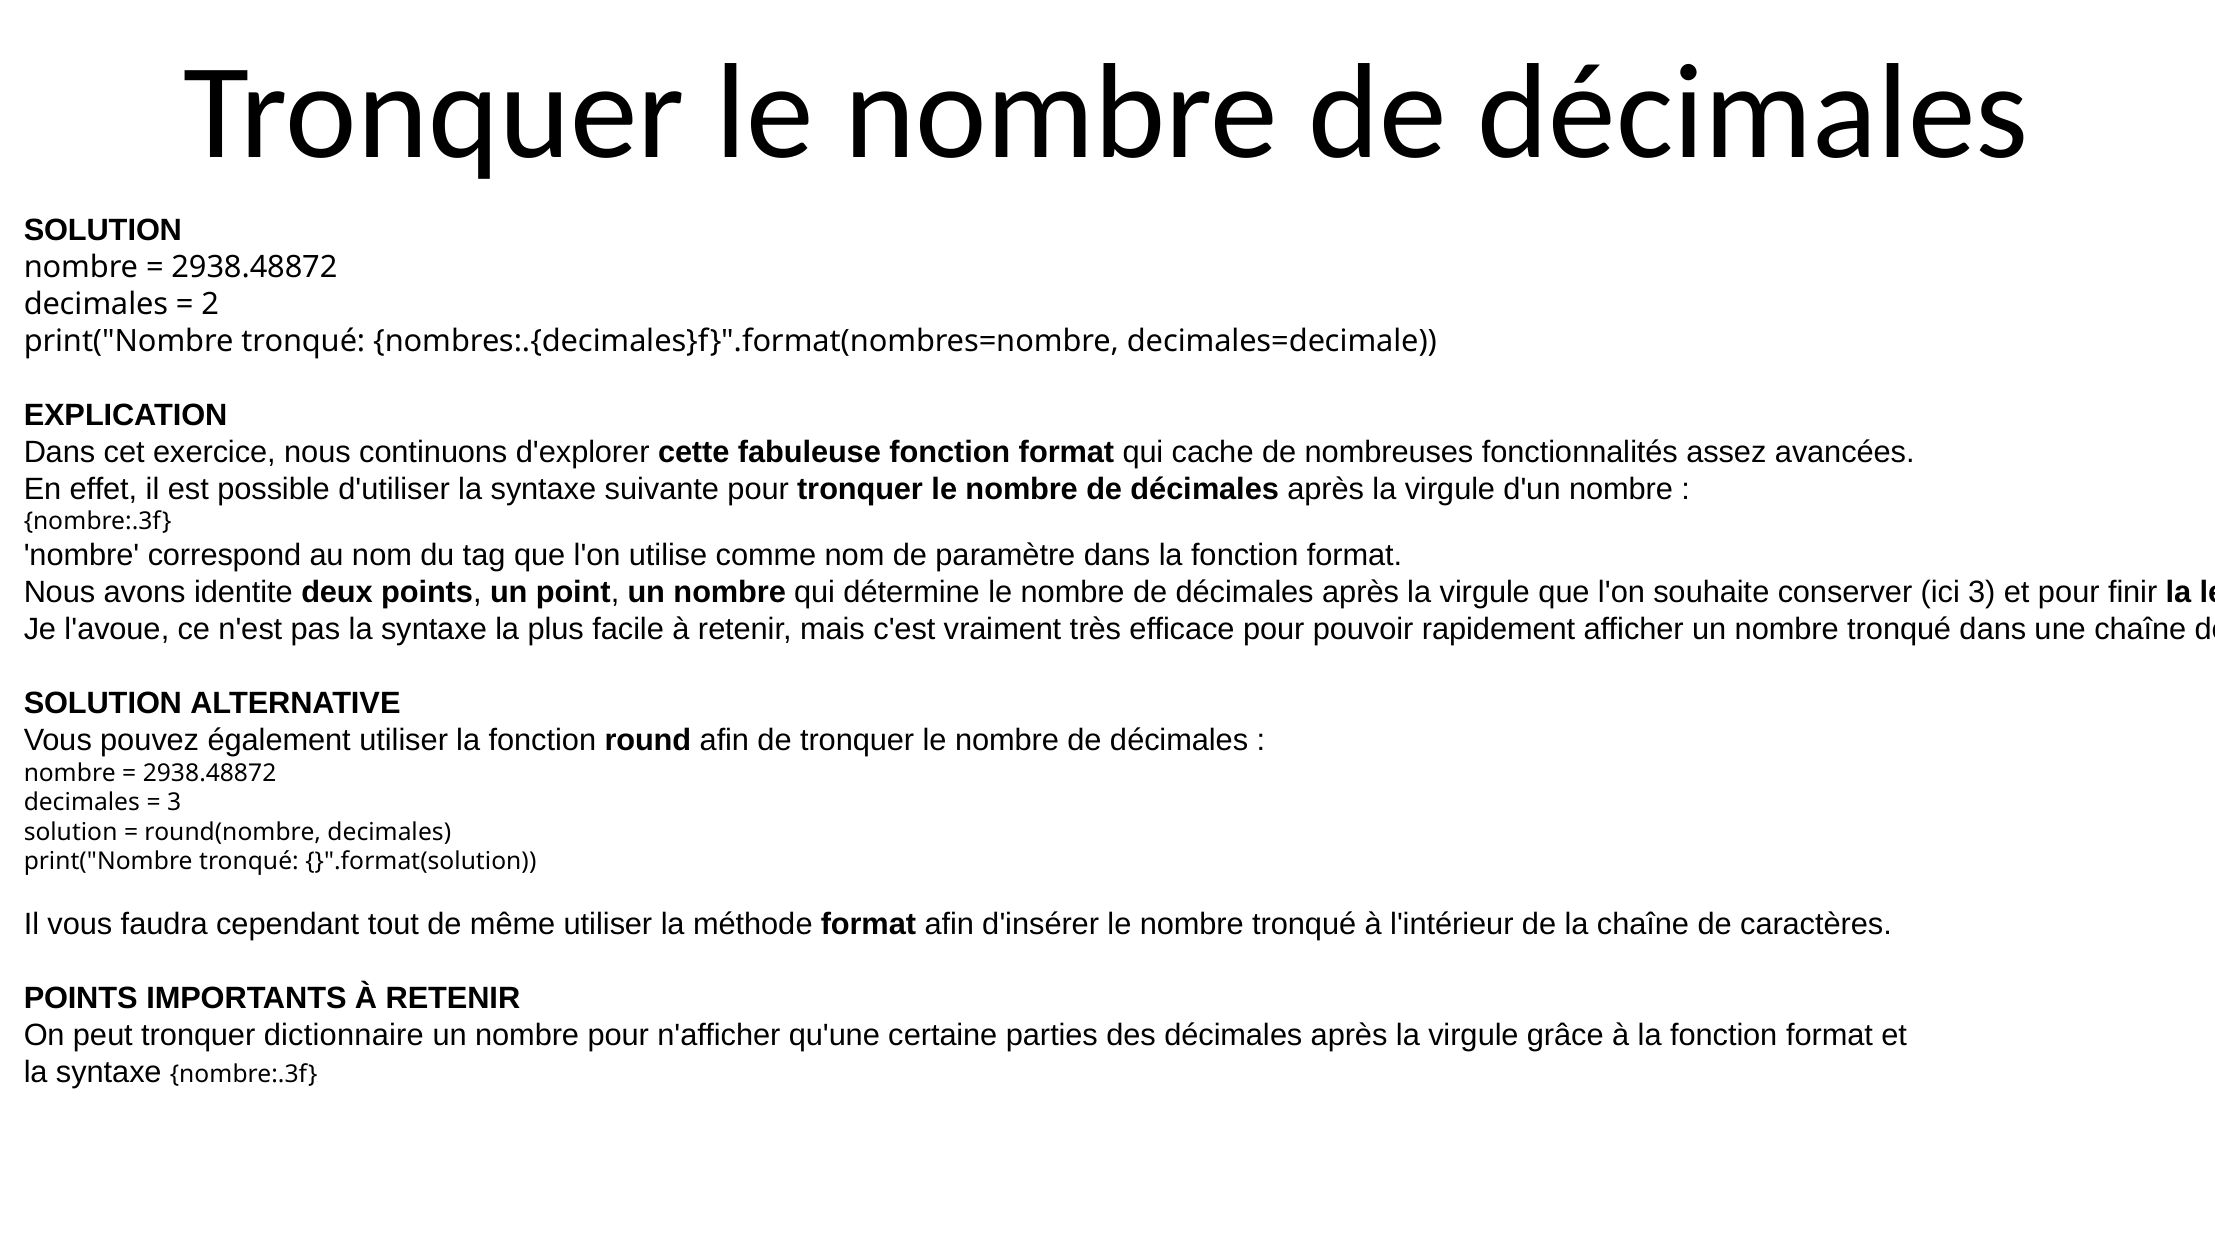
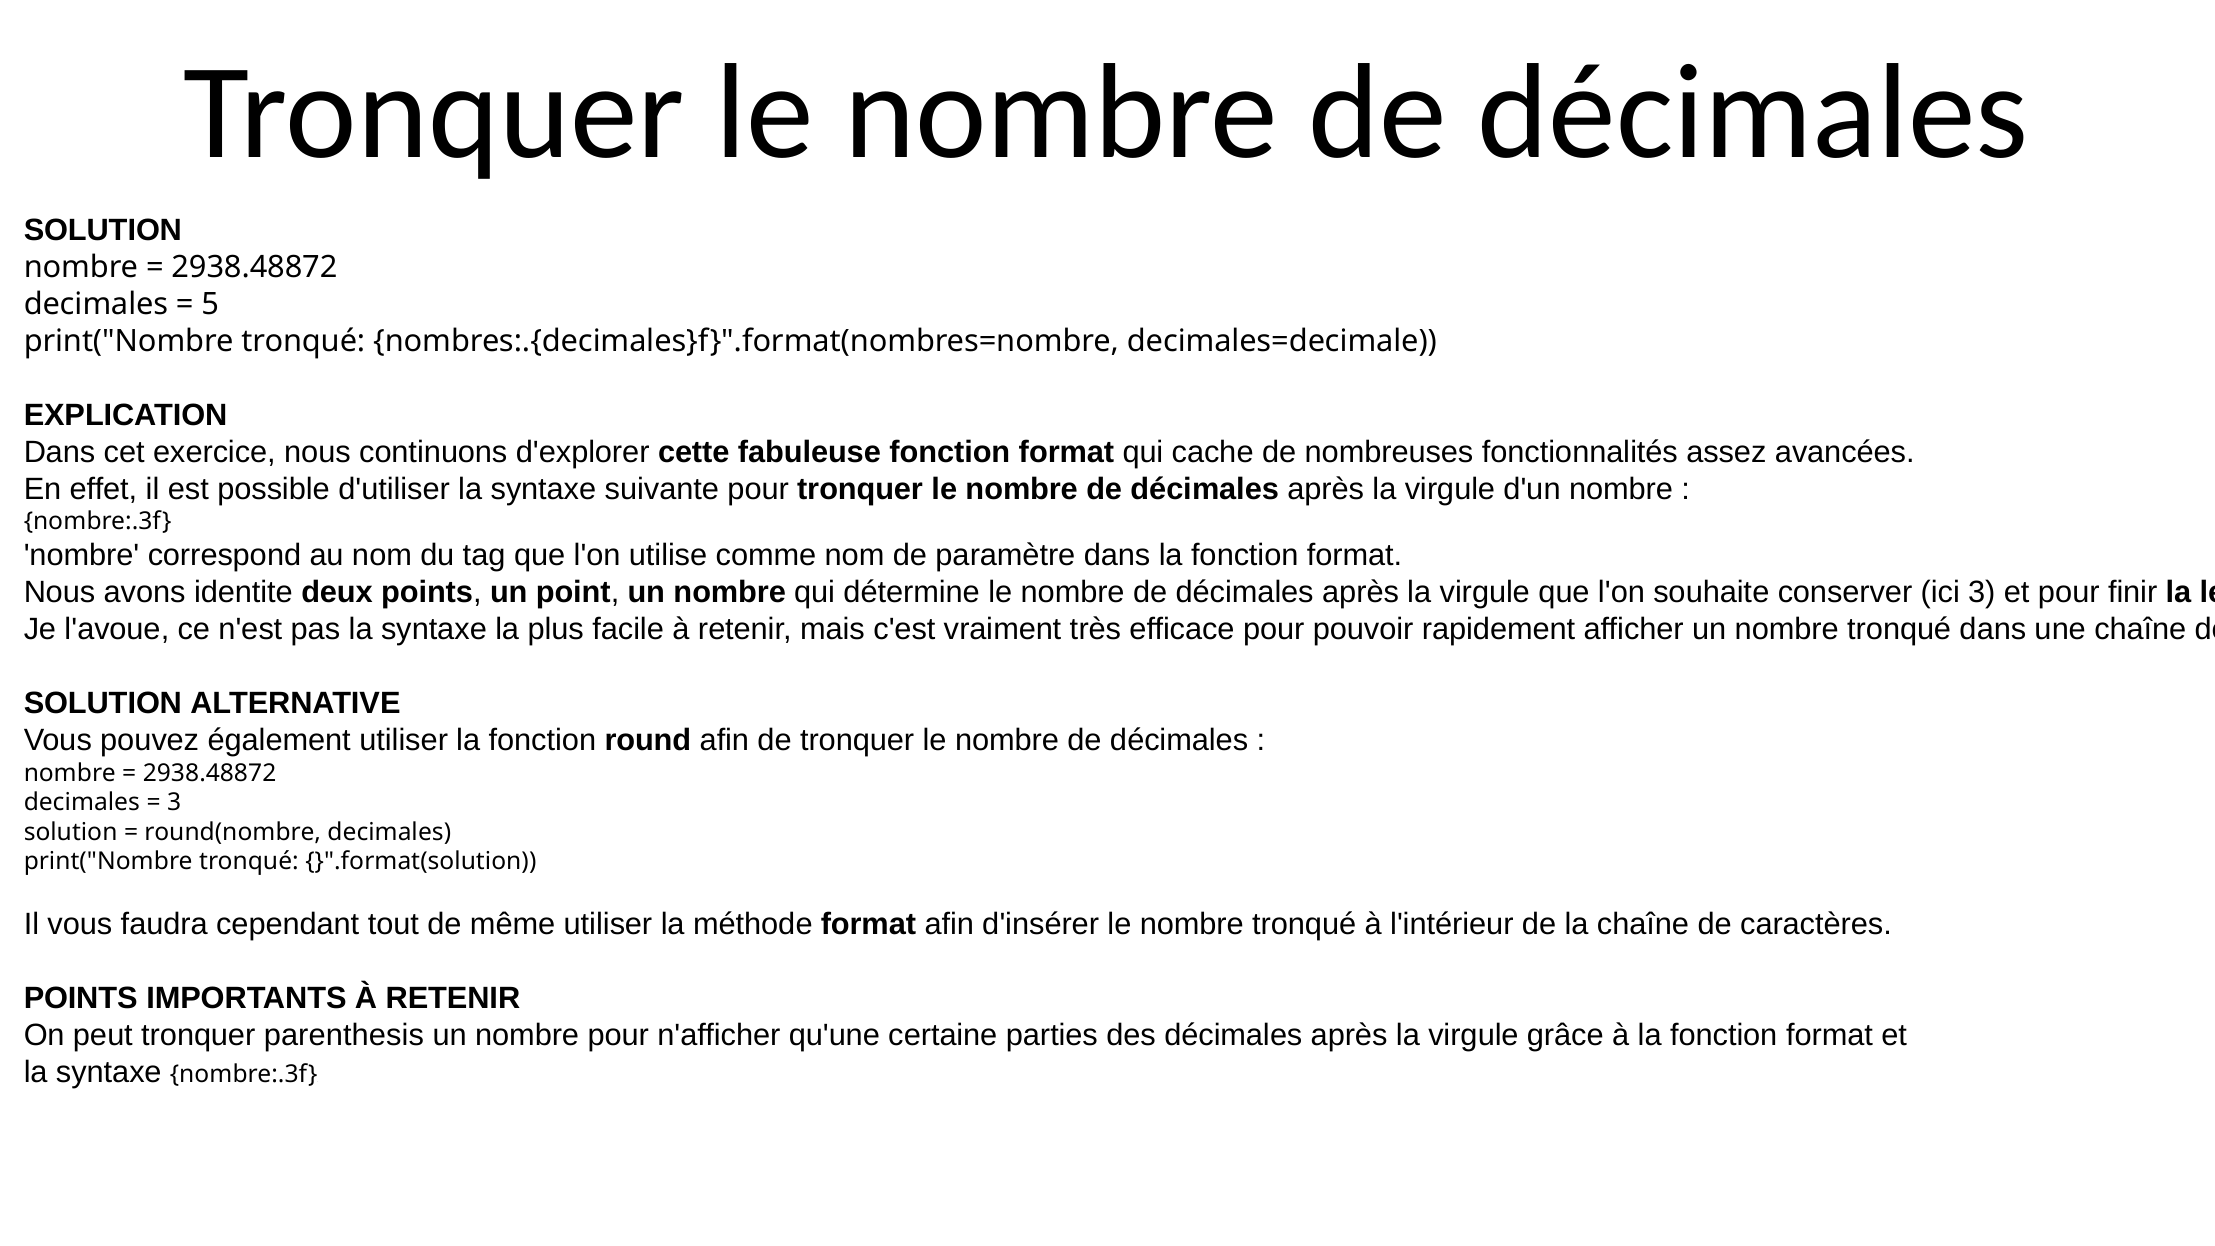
2: 2 -> 5
dictionnaire: dictionnaire -> parenthesis
